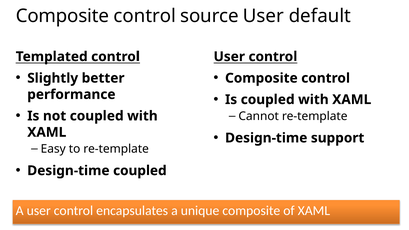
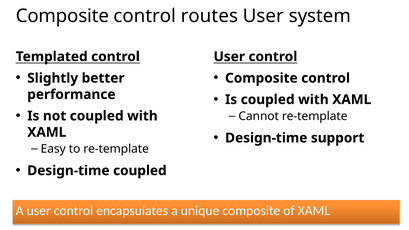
source: source -> routes
default: default -> system
